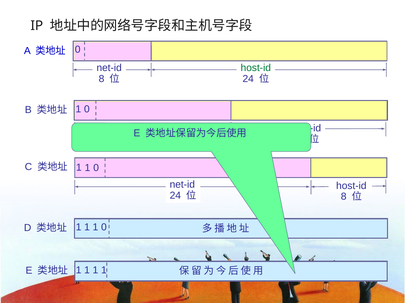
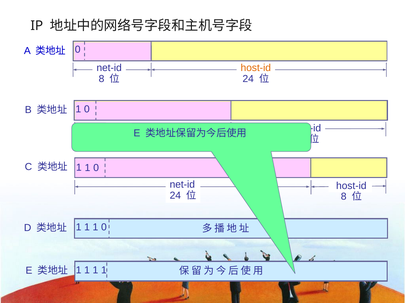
host-id at (256, 68) colour: green -> orange
